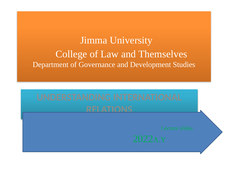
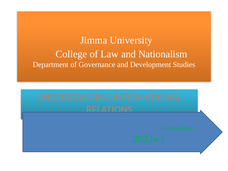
Themselves: Themselves -> Nationalism
